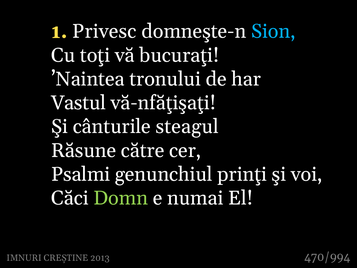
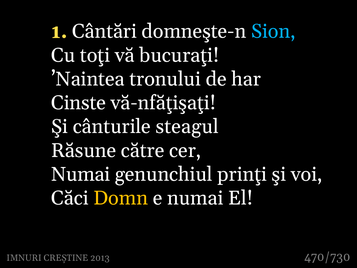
Privesc: Privesc -> Cântări
Vastul: Vastul -> Cinste
Psalmi at (81, 174): Psalmi -> Numai
Domn colour: light green -> yellow
470/994: 470/994 -> 470/730
